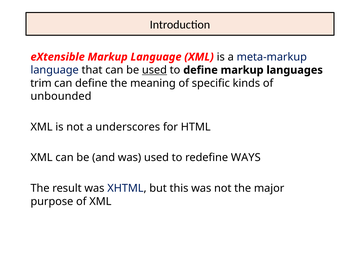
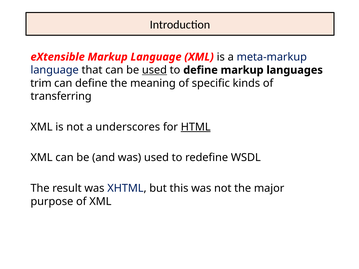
unbounded: unbounded -> transferring
HTML underline: none -> present
WAYS: WAYS -> WSDL
